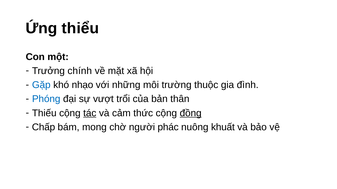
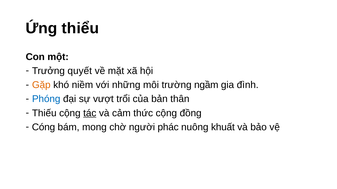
chính: chính -> quyết
Gặp colour: blue -> orange
nhạo: nhạo -> niềm
thuộc: thuộc -> ngầm
đồng underline: present -> none
Chấp: Chấp -> Cóng
